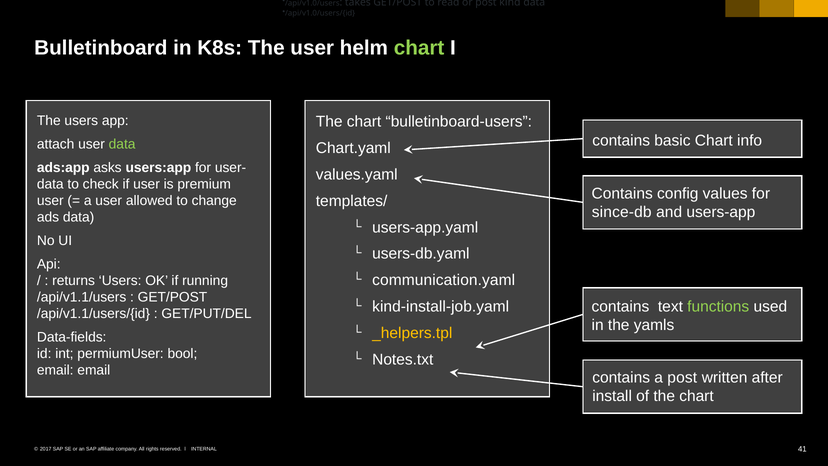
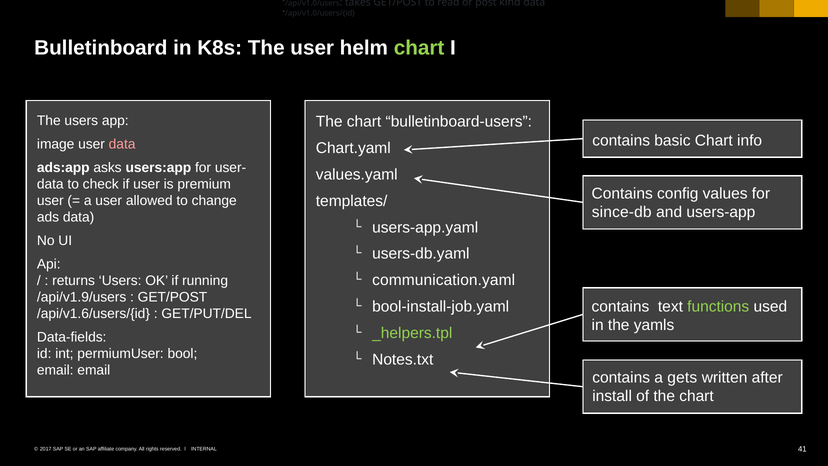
attach: attach -> image
data at (122, 144) colour: light green -> pink
/api/v1.1/users: /api/v1.1/users -> /api/v1.9/users
kind-install-job.yaml: kind-install-job.yaml -> bool-install-job.yaml
/api/v1.1/users/{id: /api/v1.1/users/{id -> /api/v1.6/users/{id
_helpers.tpl colour: yellow -> light green
a post: post -> gets
